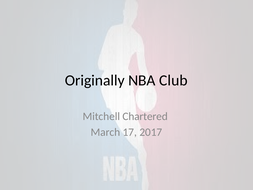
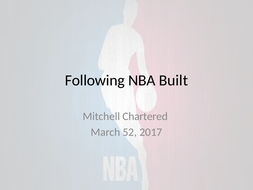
Originally: Originally -> Following
Club: Club -> Built
17: 17 -> 52
